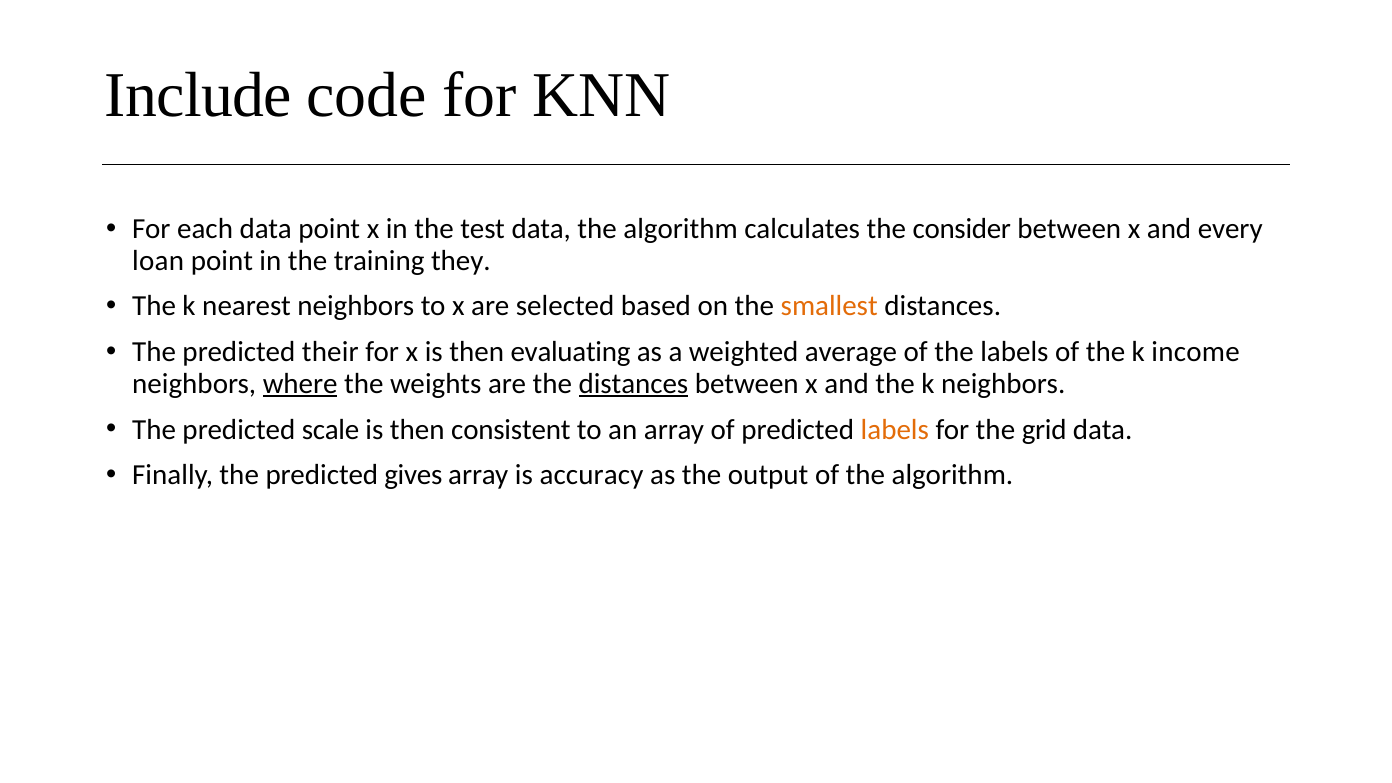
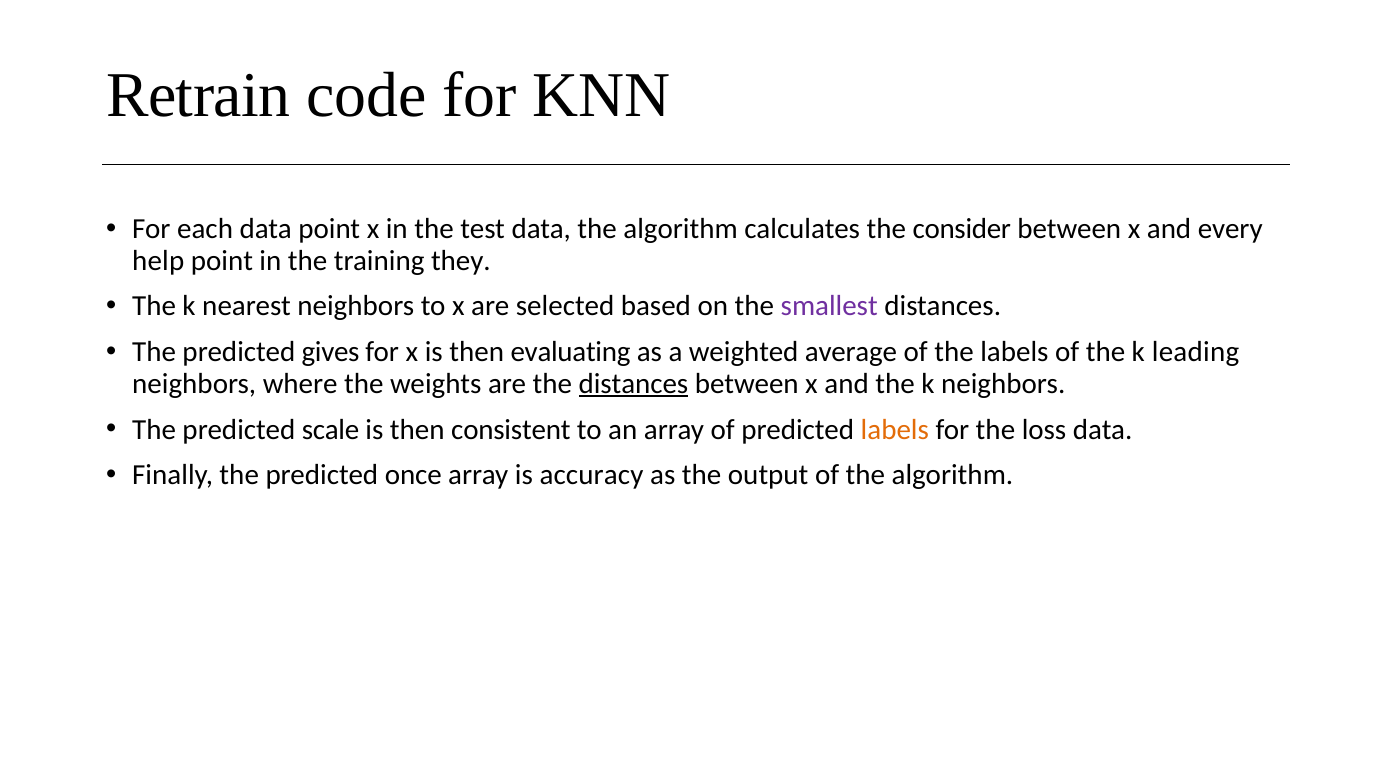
Include: Include -> Retrain
loan: loan -> help
smallest colour: orange -> purple
their: their -> gives
income: income -> leading
where underline: present -> none
grid: grid -> loss
gives: gives -> once
